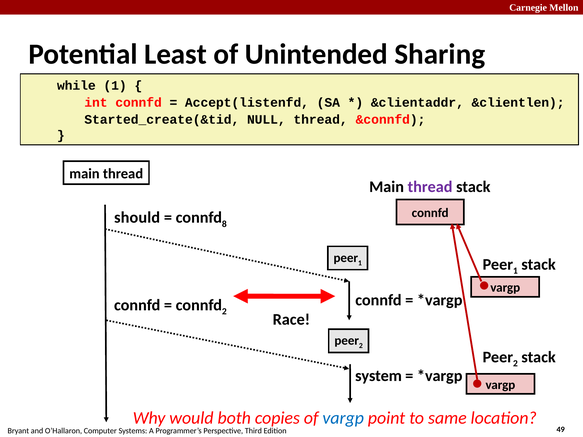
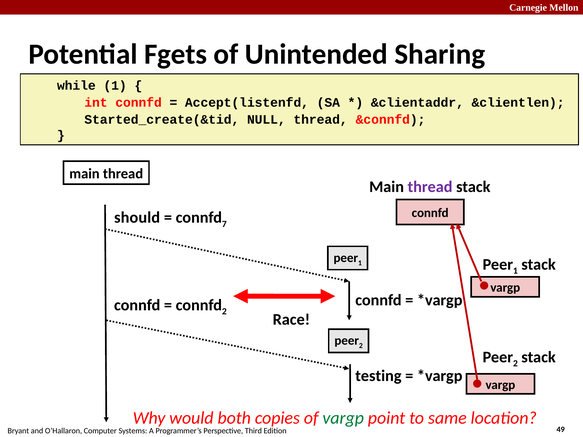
Least: Least -> Fgets
8: 8 -> 7
system: system -> testing
vargp at (343, 418) colour: blue -> green
